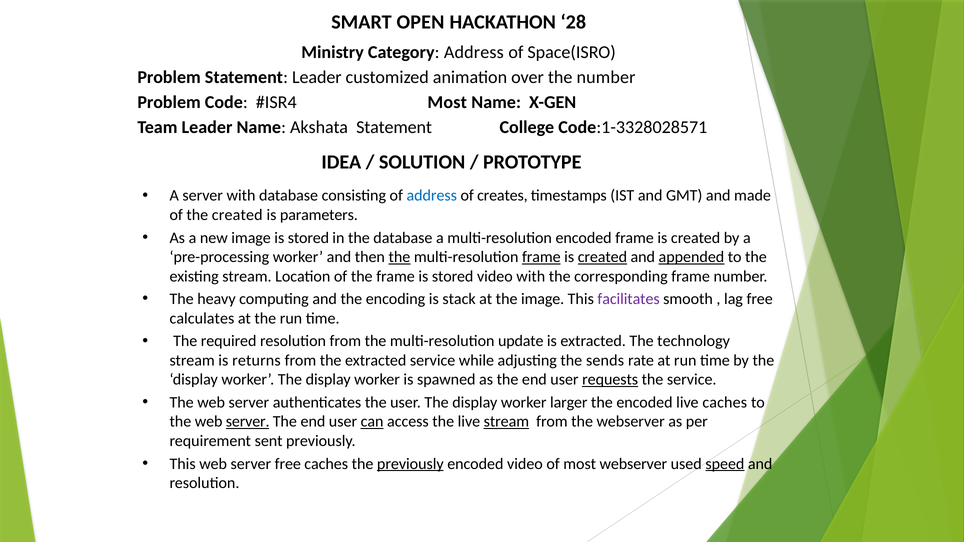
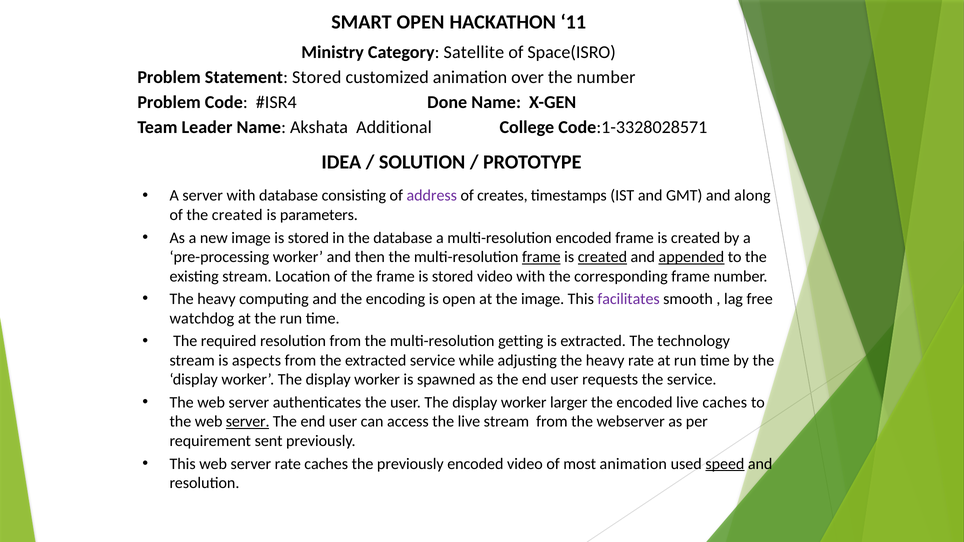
28: 28 -> 11
Category Address: Address -> Satellite
Statement Leader: Leader -> Stored
Most at (447, 102): Most -> Done
Akshata Statement: Statement -> Additional
address at (432, 196) colour: blue -> purple
made: made -> along
the at (399, 257) underline: present -> none
is stack: stack -> open
calculates: calculates -> watchdog
update: update -> getting
returns: returns -> aspects
adjusting the sends: sends -> heavy
requests underline: present -> none
can underline: present -> none
stream at (506, 422) underline: present -> none
server free: free -> rate
previously at (410, 464) underline: present -> none
most webserver: webserver -> animation
